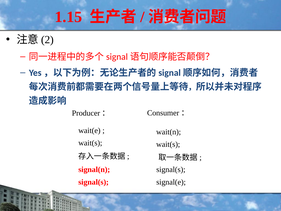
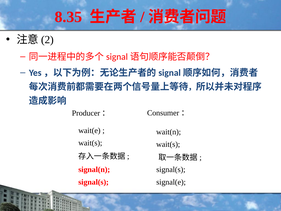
1.15: 1.15 -> 8.35
